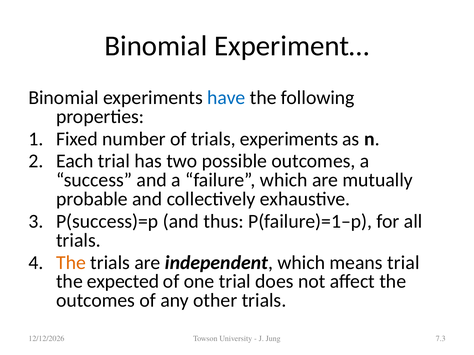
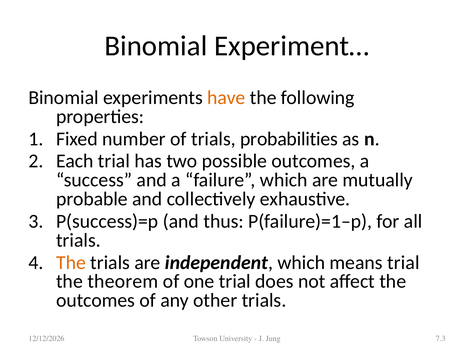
have colour: blue -> orange
trials experiments: experiments -> probabilities
expected: expected -> theorem
